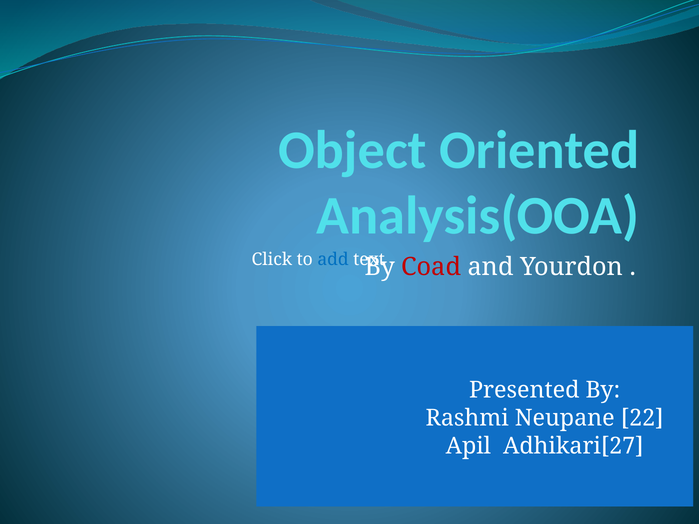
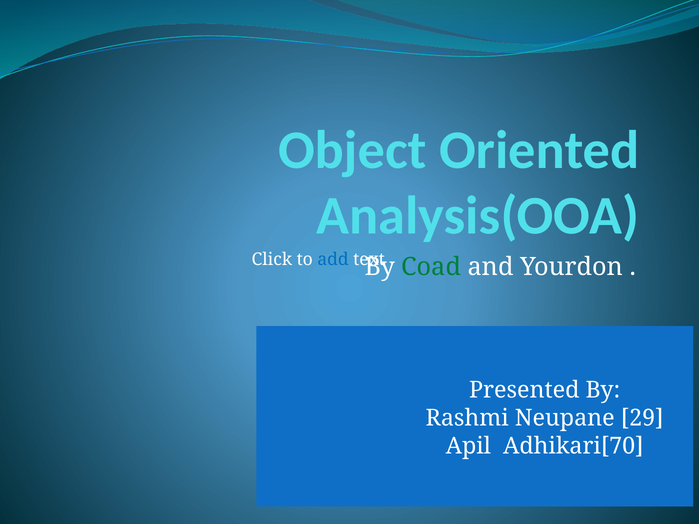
Coad colour: red -> green
22: 22 -> 29
Adhikari[27: Adhikari[27 -> Adhikari[70
